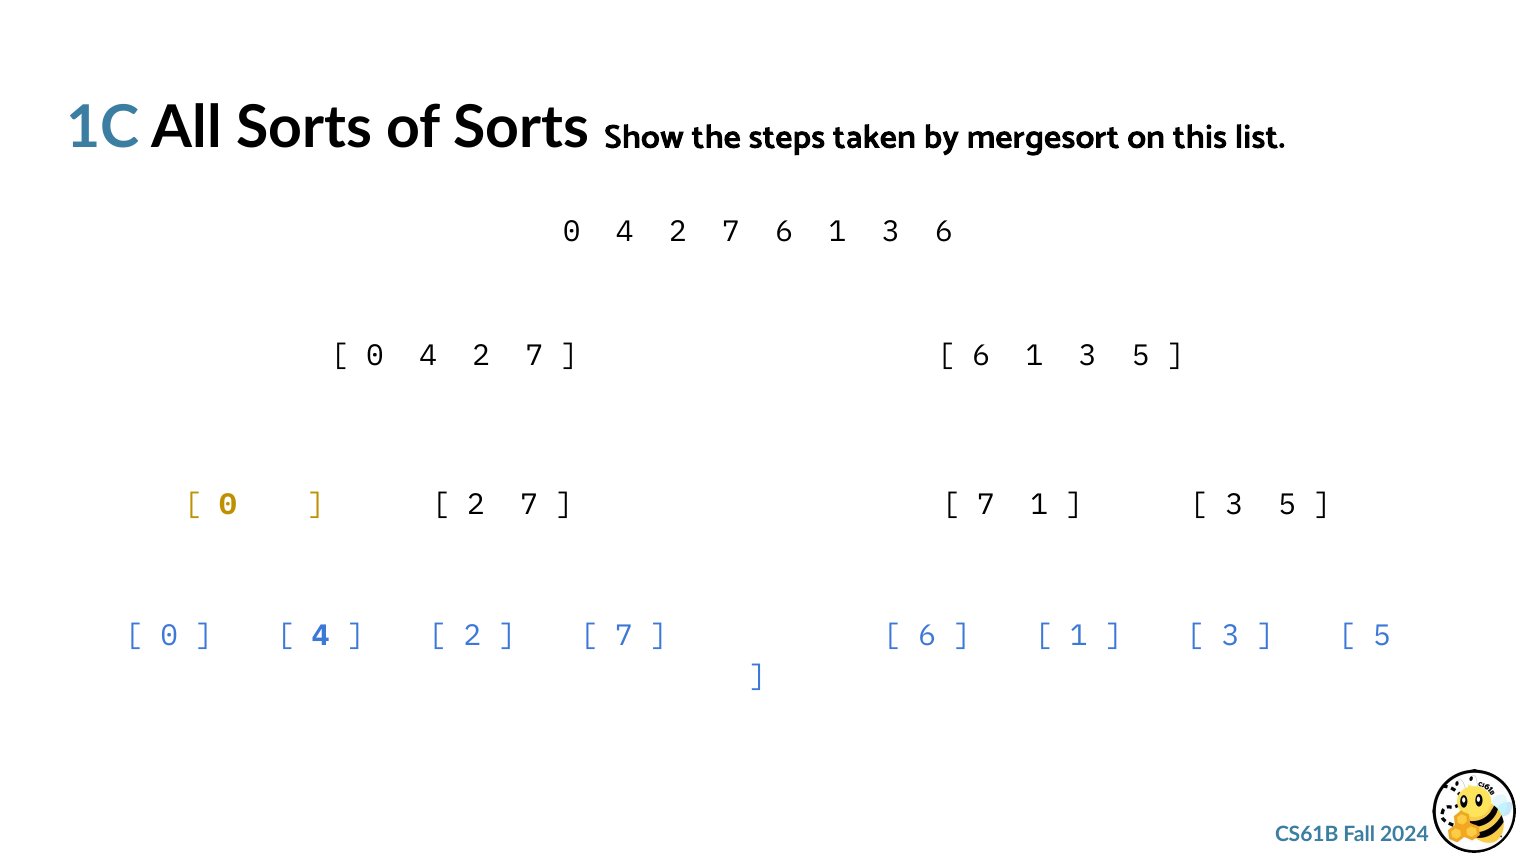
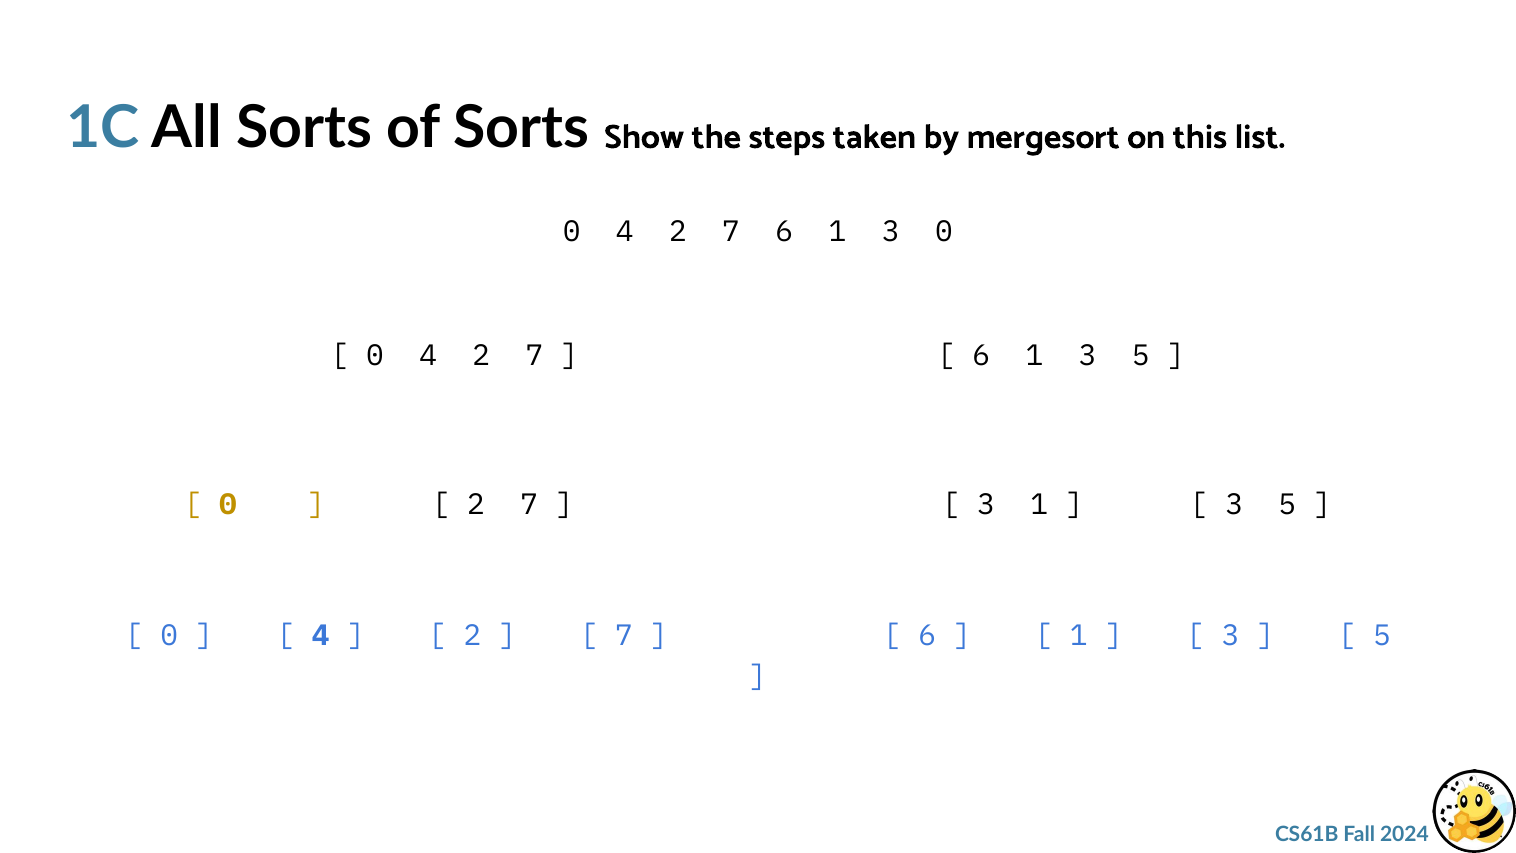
3 6: 6 -> 0
7 at (986, 504): 7 -> 3
